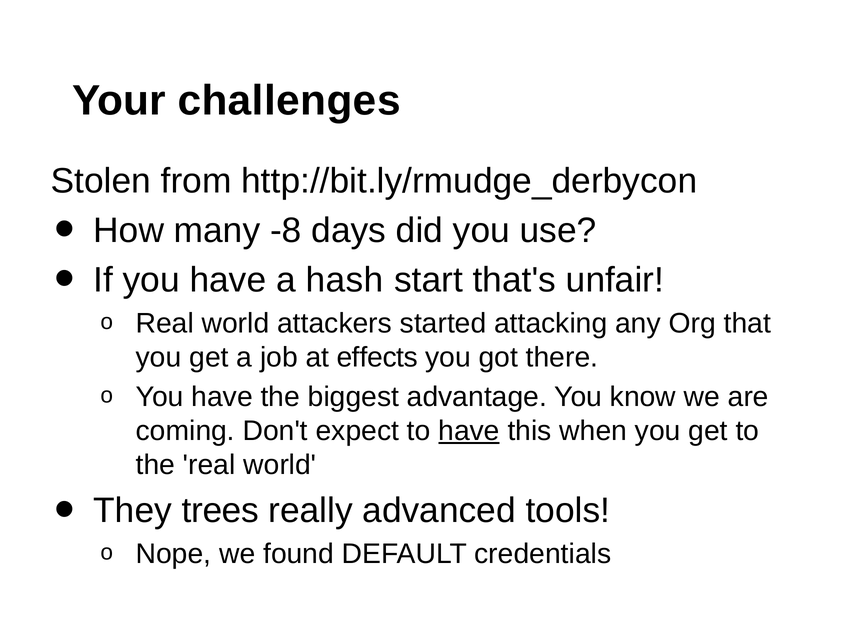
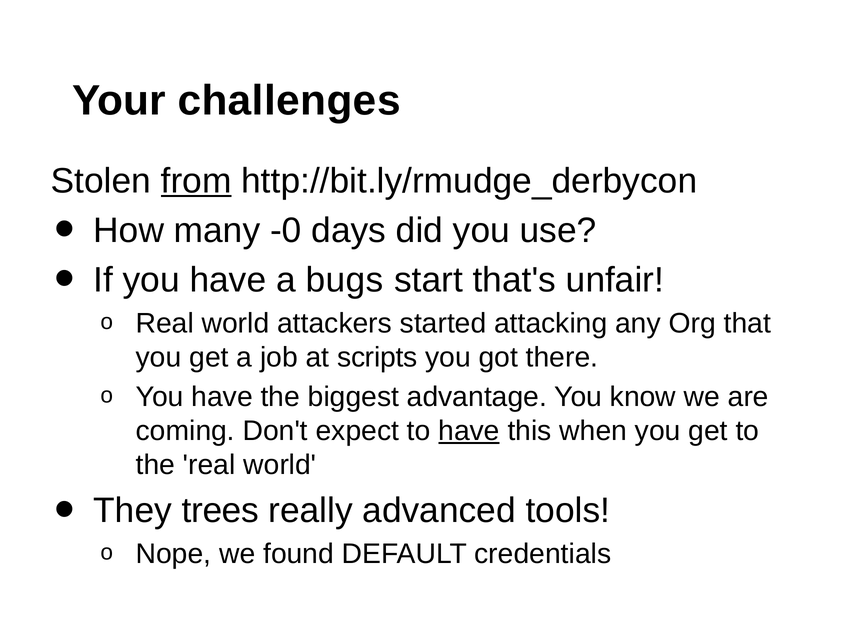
from underline: none -> present
-8: -8 -> -0
hash: hash -> bugs
effects: effects -> scripts
